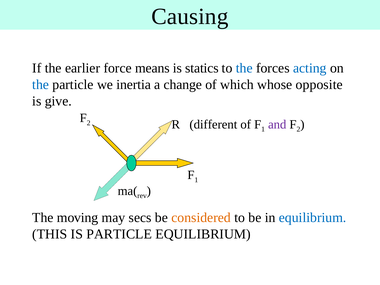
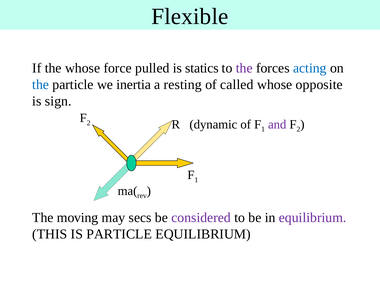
Causing: Causing -> Flexible
the earlier: earlier -> whose
means: means -> pulled
the at (244, 68) colour: blue -> purple
change: change -> resting
which: which -> called
give: give -> sign
different: different -> dynamic
considered colour: orange -> purple
equilibrium at (313, 218) colour: blue -> purple
